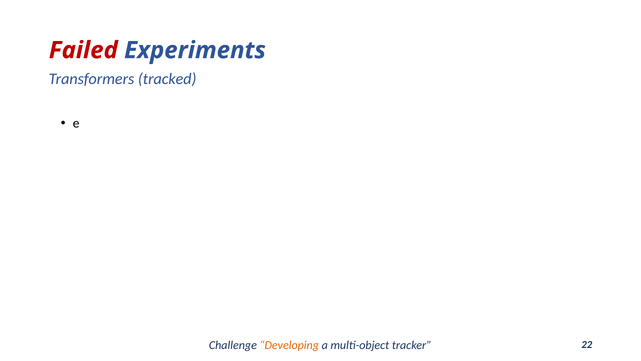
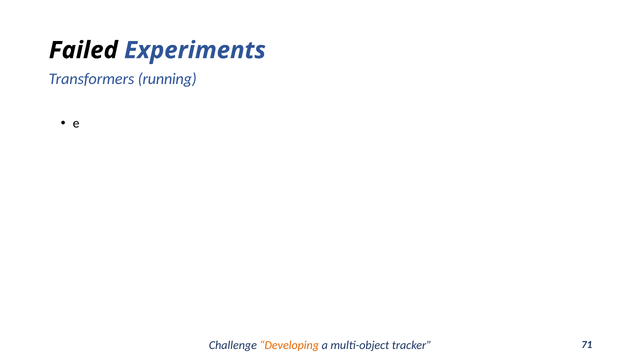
Failed colour: red -> black
tracked: tracked -> running
22: 22 -> 71
